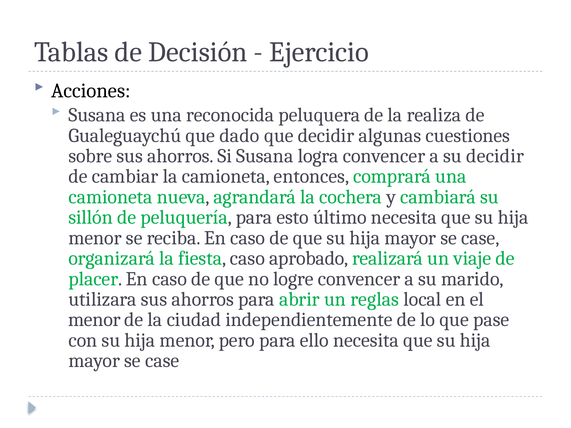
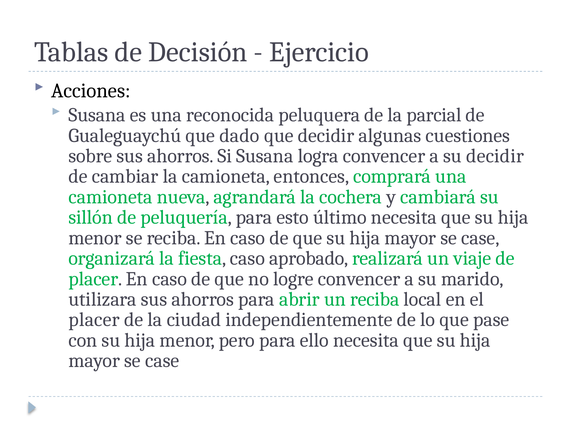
realiza: realiza -> parcial
un reglas: reglas -> reciba
menor at (94, 320): menor -> placer
